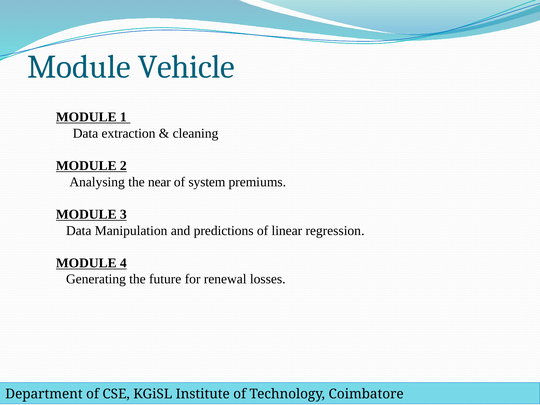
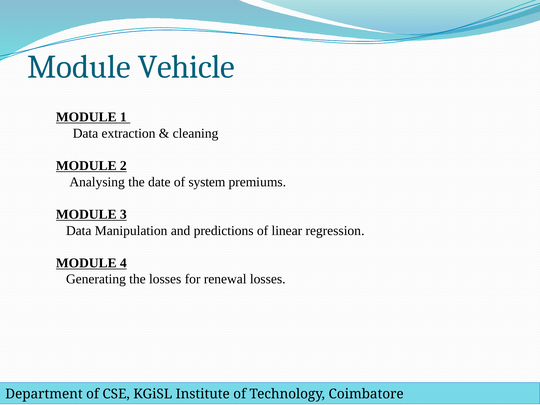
near: near -> date
the future: future -> losses
